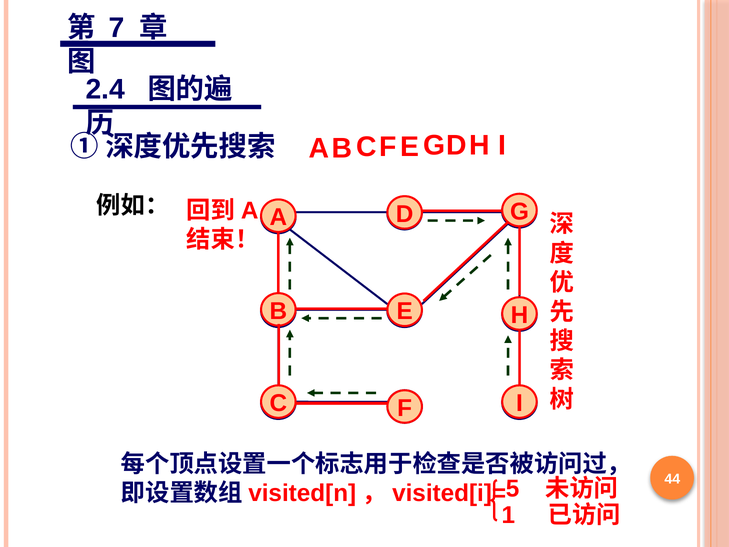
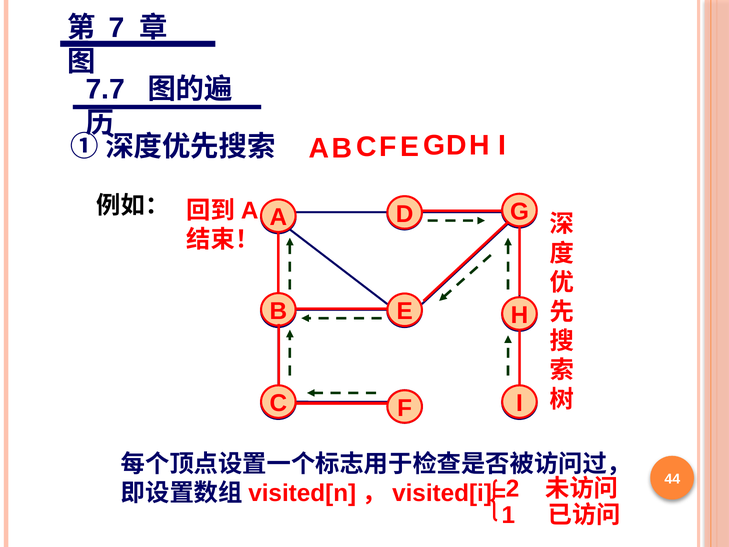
2.4: 2.4 -> 7.7
5: 5 -> 2
